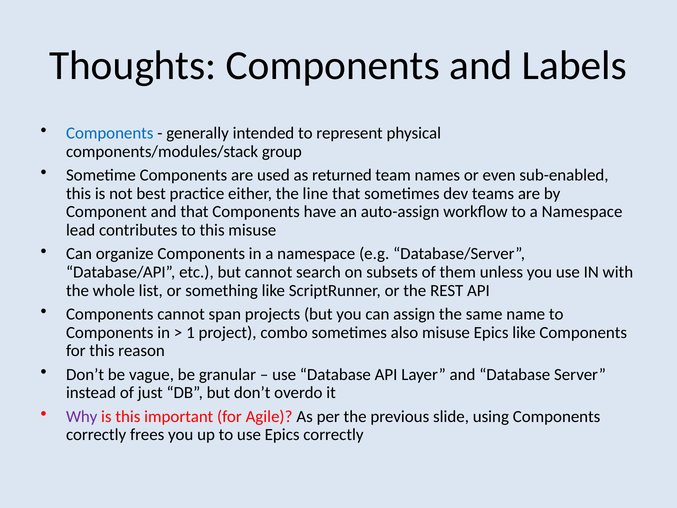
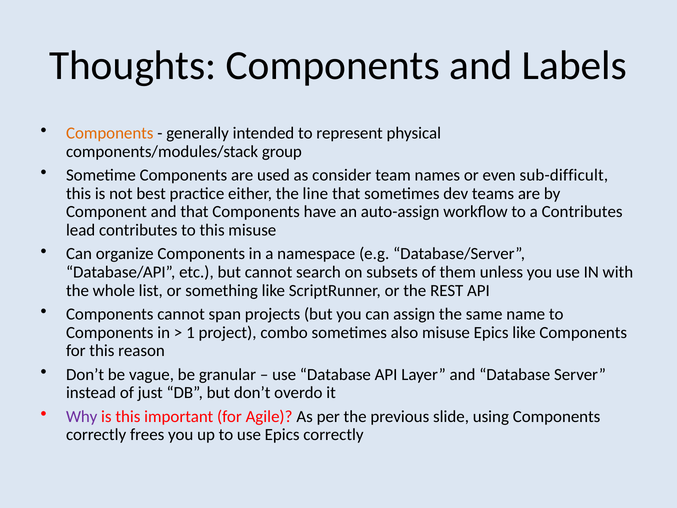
Components at (110, 133) colour: blue -> orange
returned: returned -> consider
sub-enabled: sub-enabled -> sub-difficult
to a Namespace: Namespace -> Contributes
